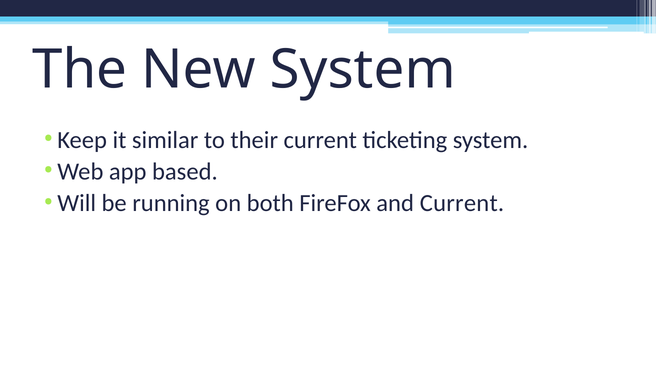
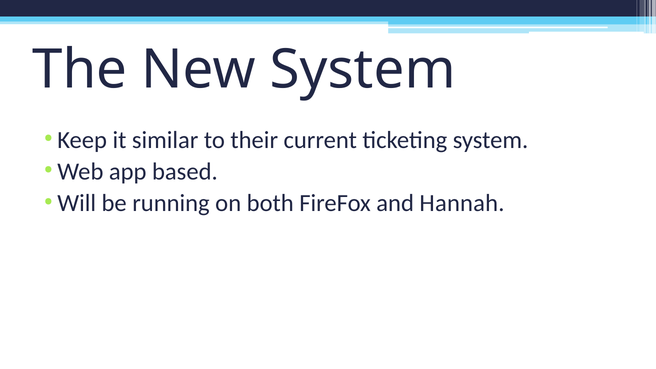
and Current: Current -> Hannah
